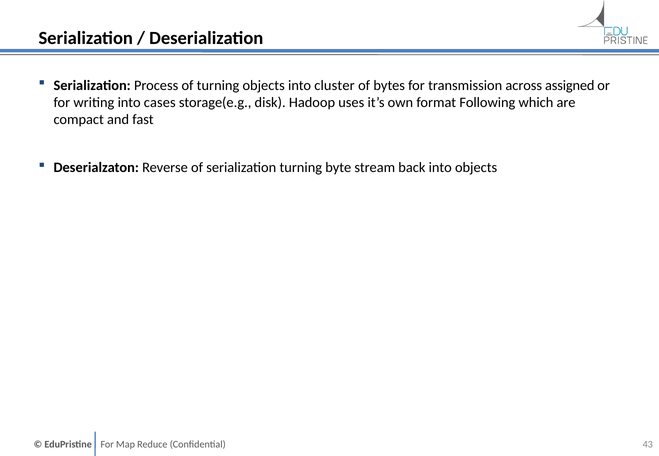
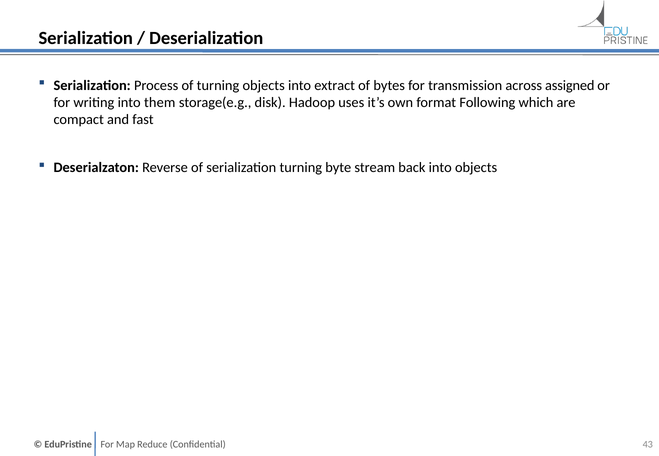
cluster: cluster -> extract
cases: cases -> them
